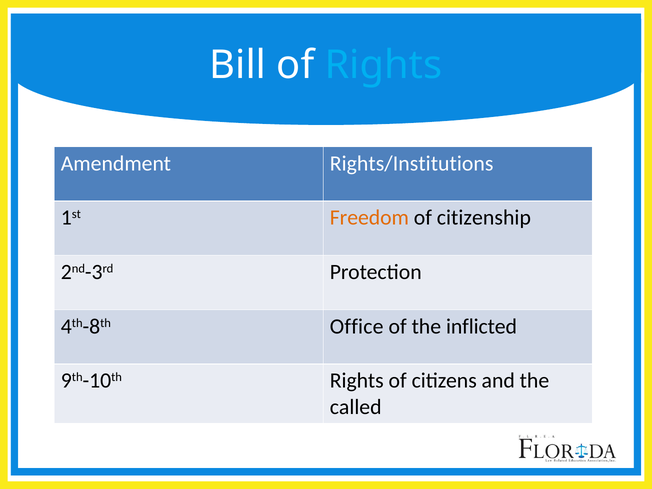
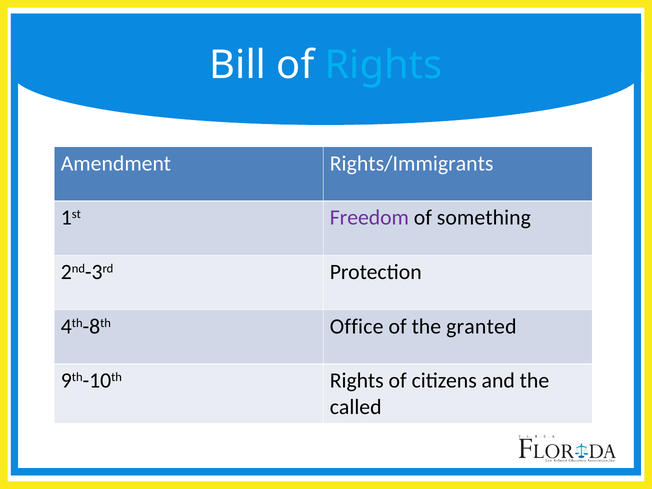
Rights/Institutions: Rights/Institutions -> Rights/Immigrants
Freedom colour: orange -> purple
citizenship: citizenship -> something
inflicted: inflicted -> granted
